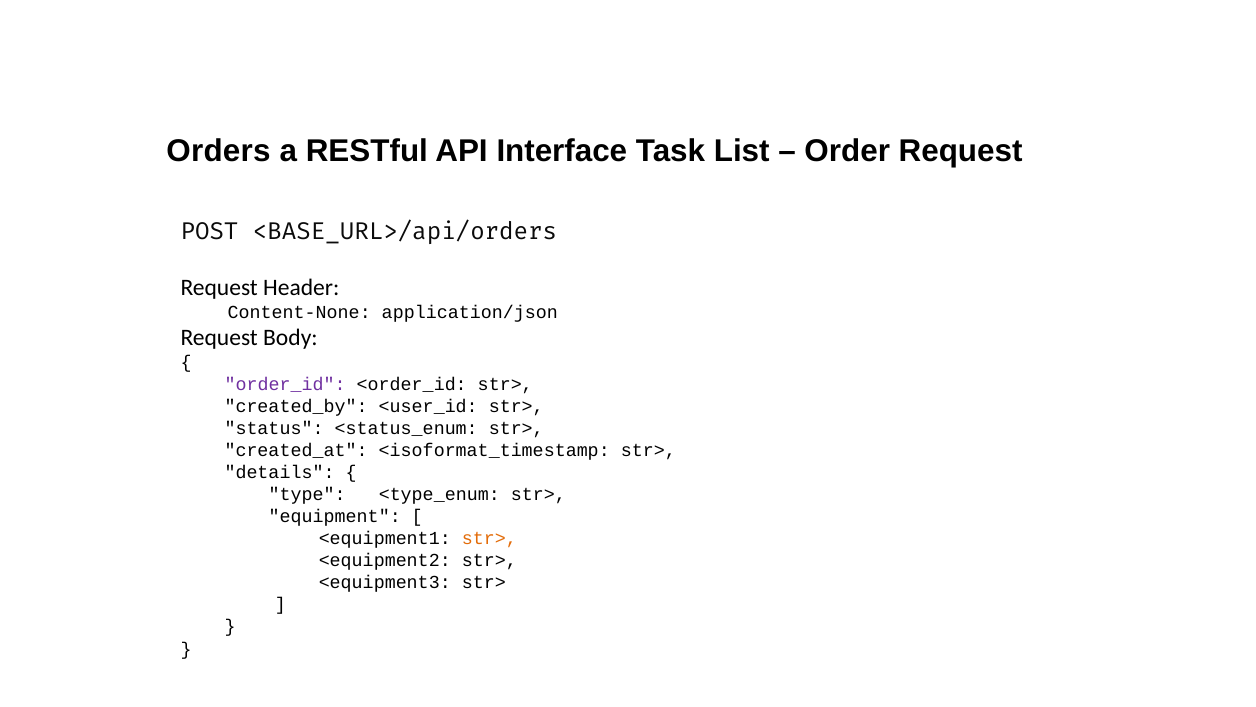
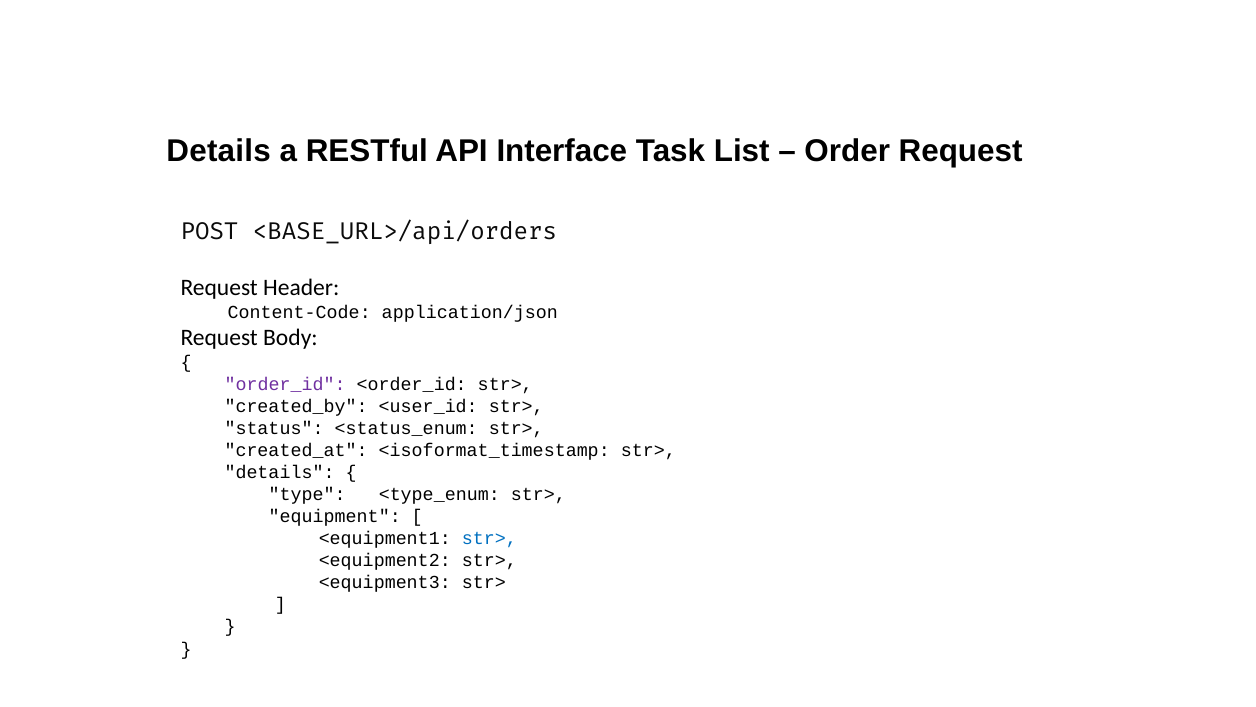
Orders at (219, 151): Orders -> Details
Content-None: Content-None -> Content-Code
str> at (489, 539) colour: orange -> blue
